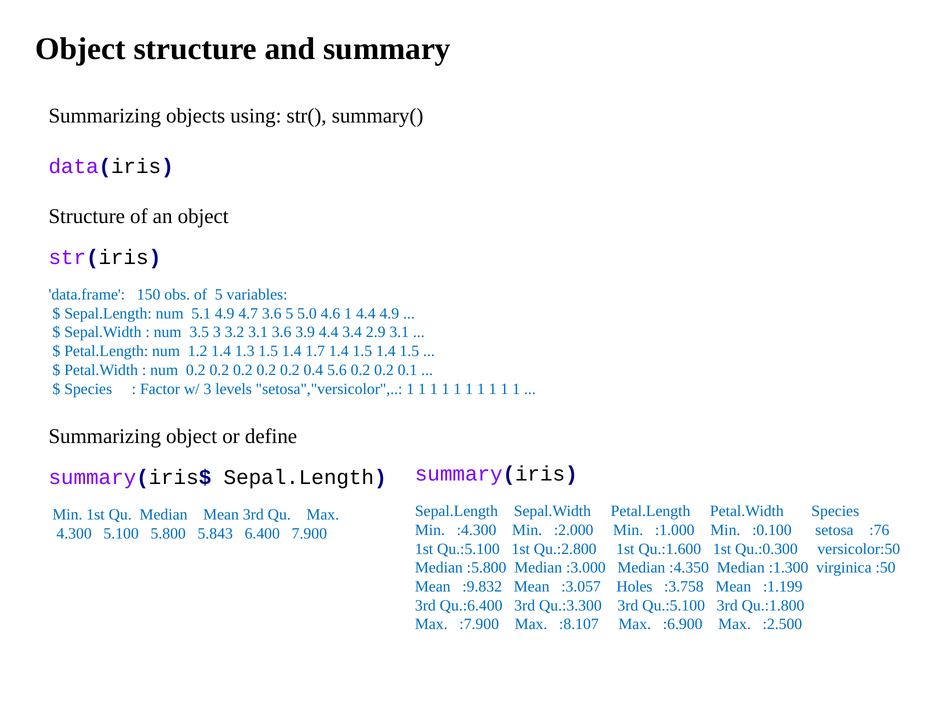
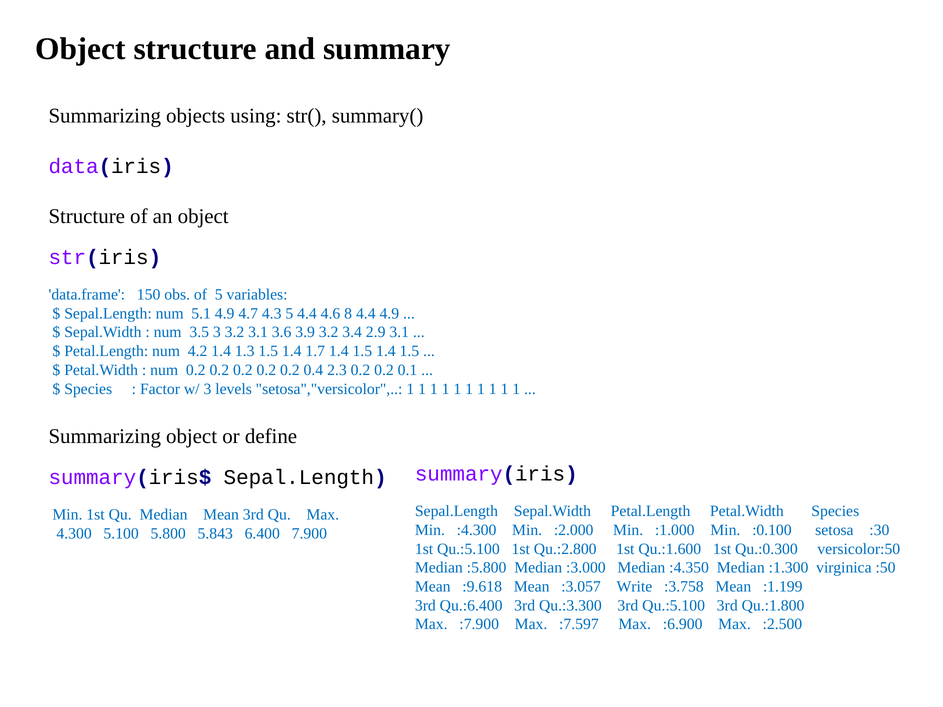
4.7 3.6: 3.6 -> 4.3
5 5.0: 5.0 -> 4.4
4.6 1: 1 -> 8
3.9 4.4: 4.4 -> 3.2
1.2: 1.2 -> 4.2
5.6: 5.6 -> 2.3
:76: :76 -> :30
:9.832: :9.832 -> :9.618
Holes: Holes -> Write
:8.107: :8.107 -> :7.597
